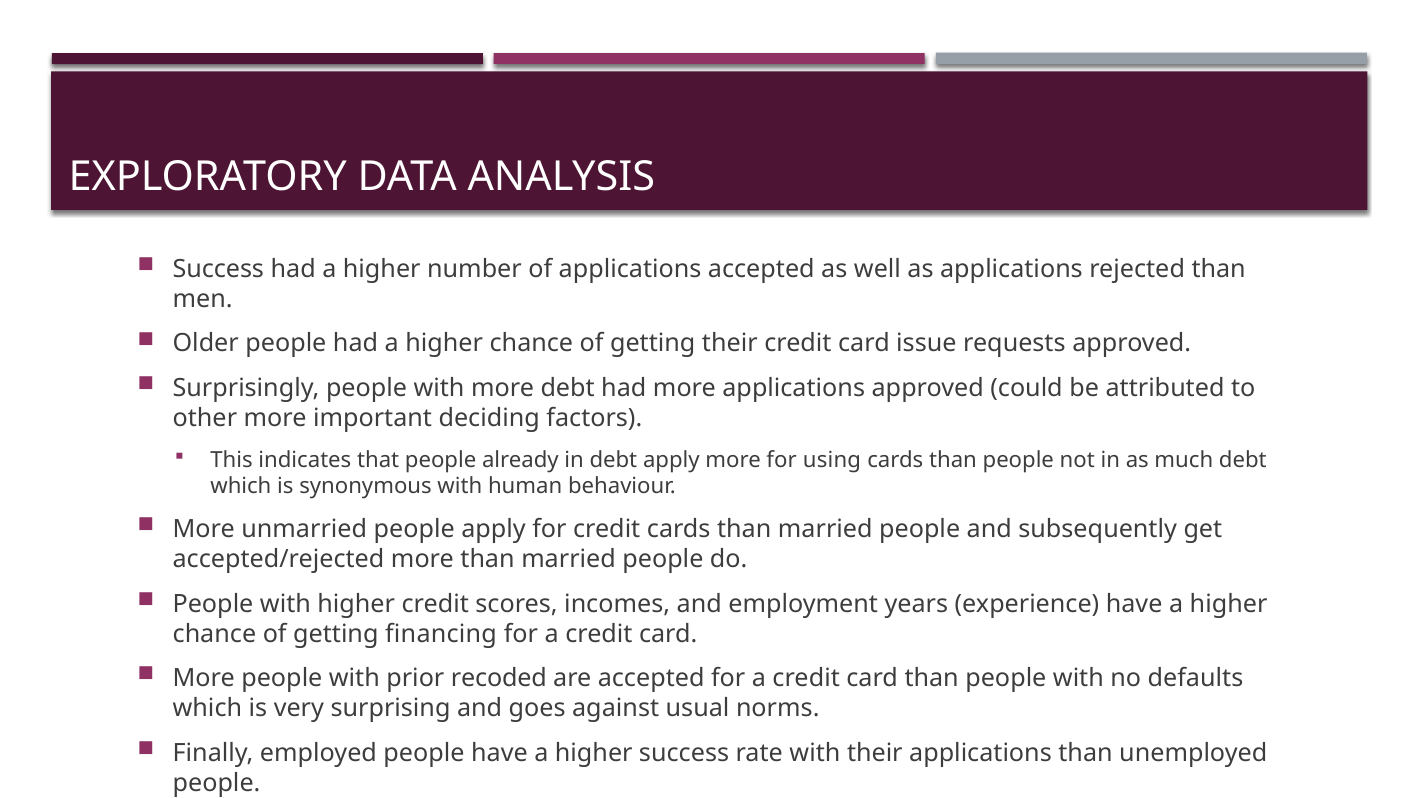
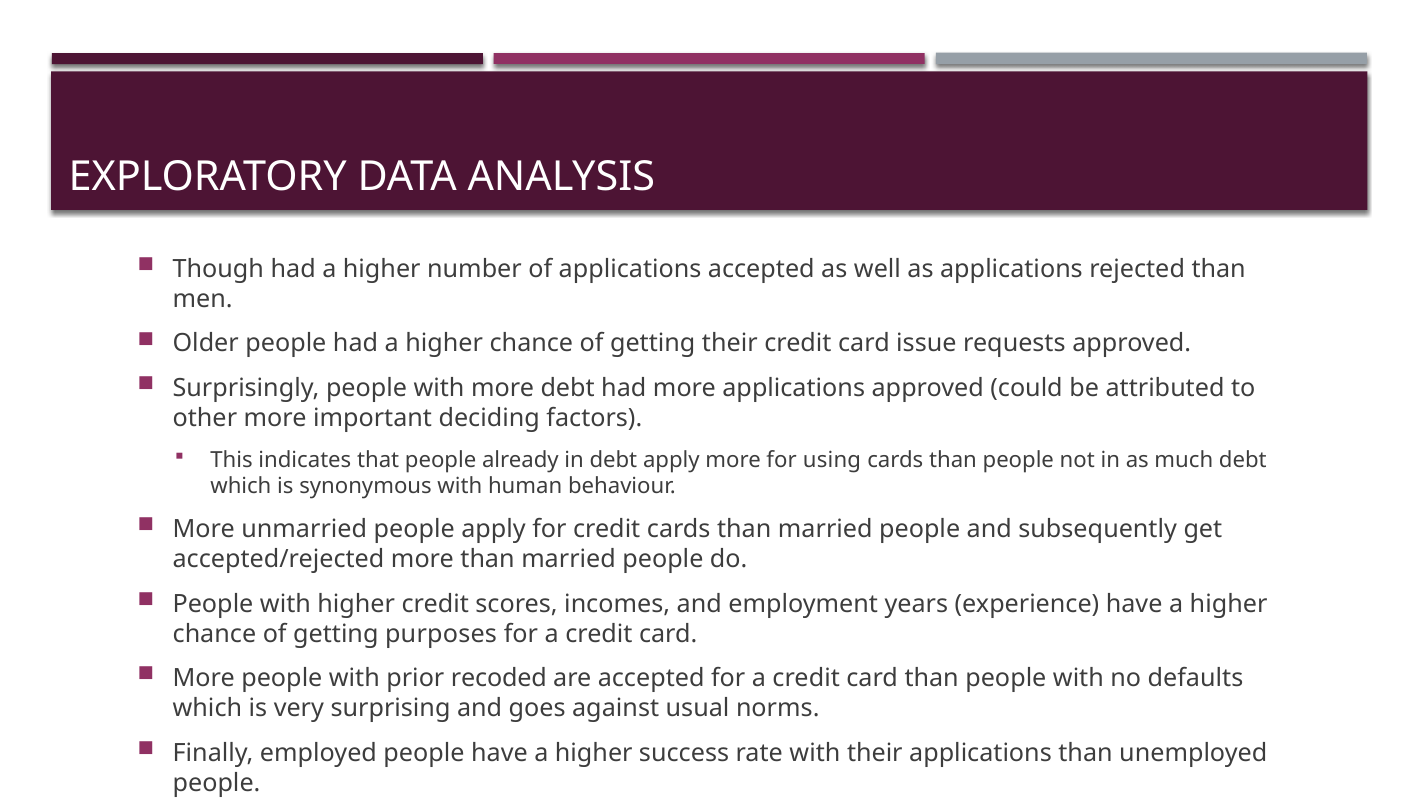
Success at (218, 269): Success -> Though
financing: financing -> purposes
